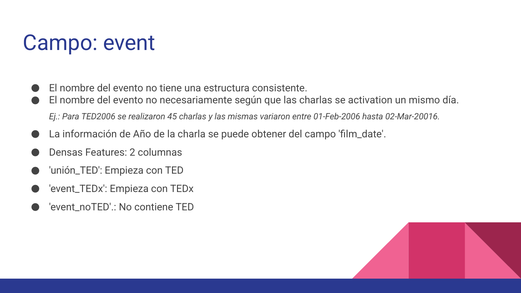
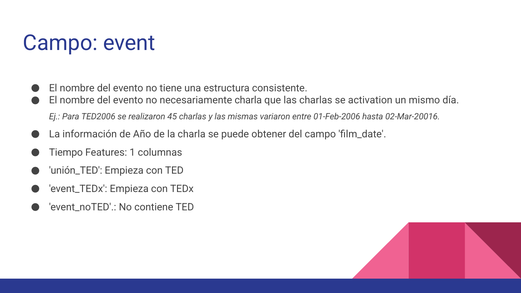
necesariamente según: según -> charla
Densas: Densas -> Tiempo
2: 2 -> 1
